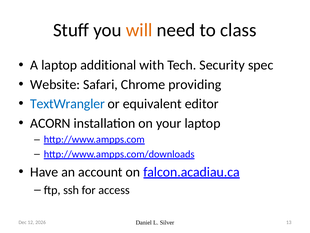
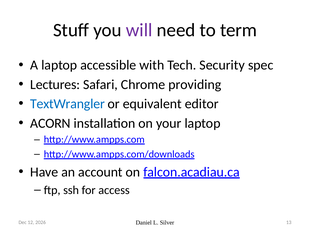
will colour: orange -> purple
class: class -> term
additional: additional -> accessible
Website: Website -> Lectures
